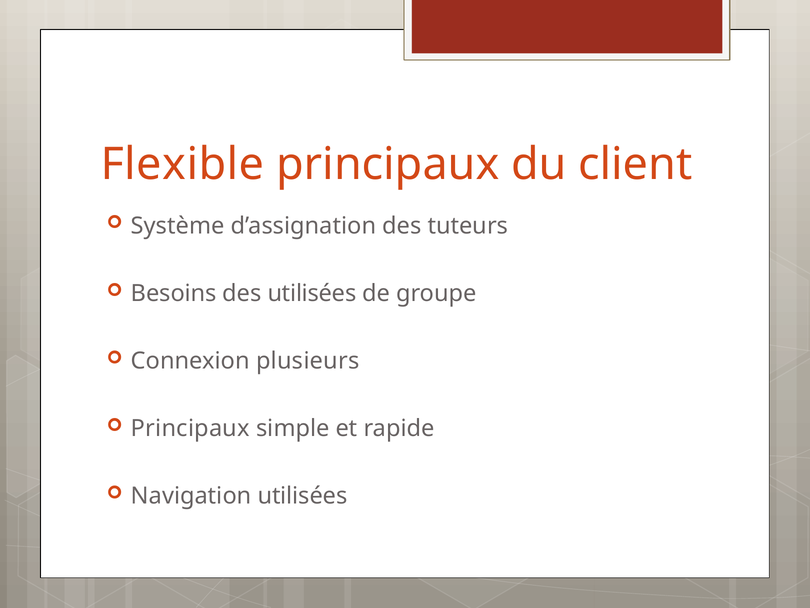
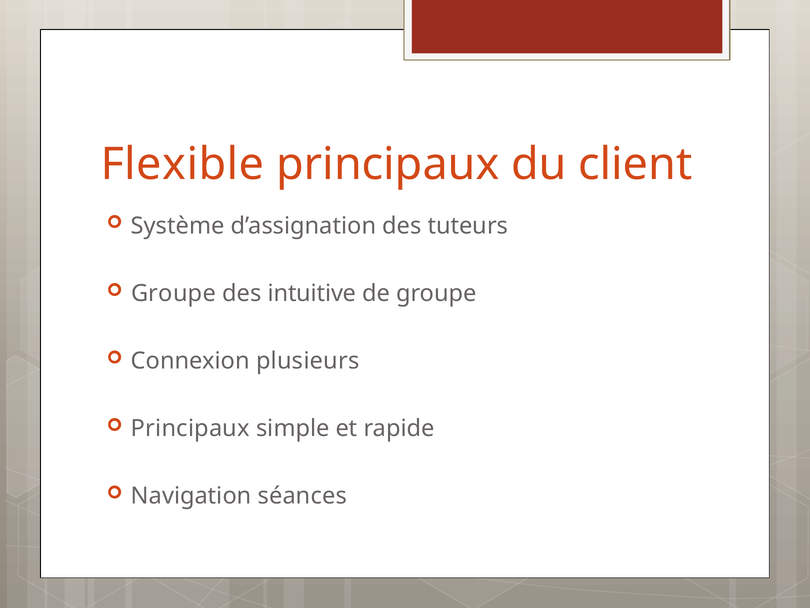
Besoins at (174, 293): Besoins -> Groupe
des utilisées: utilisées -> intuitive
Navigation utilisées: utilisées -> séances
